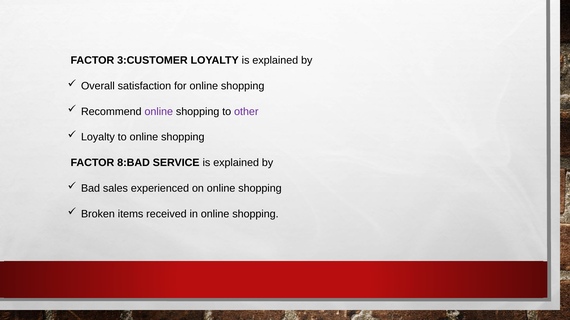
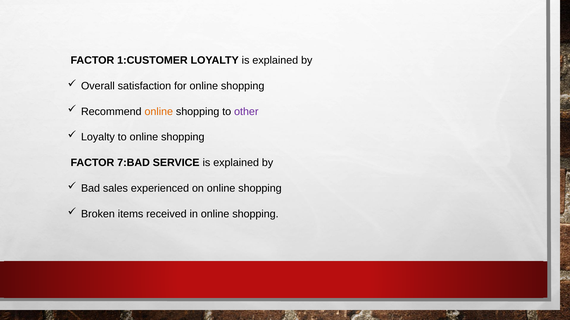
3:CUSTOMER: 3:CUSTOMER -> 1:CUSTOMER
online at (159, 112) colour: purple -> orange
8:BAD: 8:BAD -> 7:BAD
